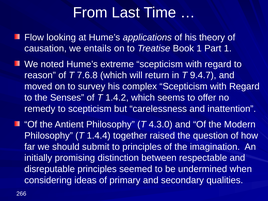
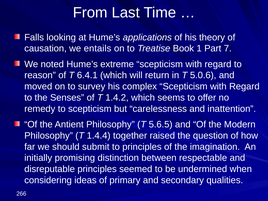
Flow: Flow -> Falls
Part 1: 1 -> 7
7.6.8: 7.6.8 -> 6.4.1
9.4.7: 9.4.7 -> 5.0.6
4.3.0: 4.3.0 -> 5.6.5
